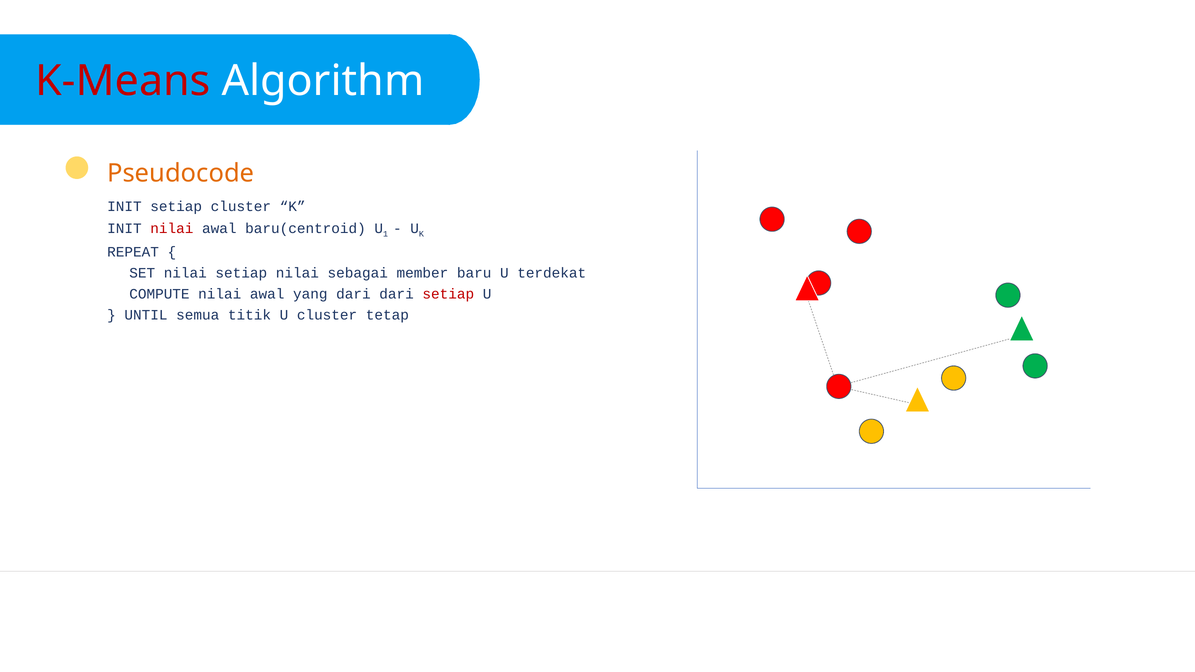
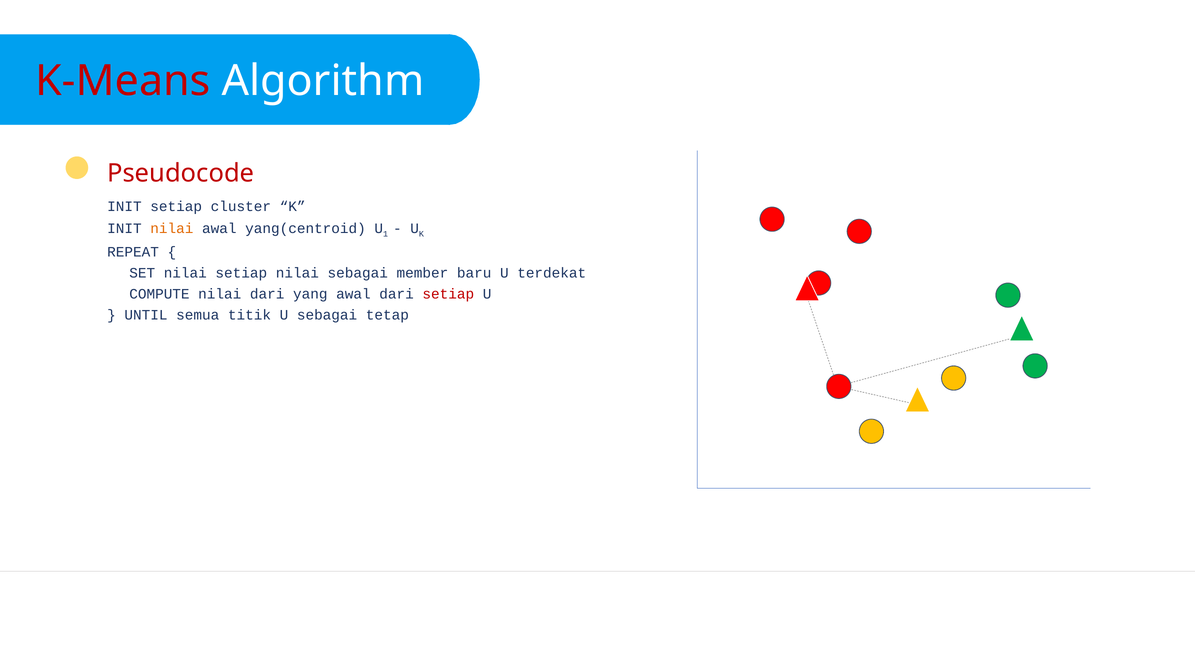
Pseudocode colour: orange -> red
nilai at (172, 228) colour: red -> orange
baru(centroid: baru(centroid -> yang(centroid
COMPUTE nilai awal: awal -> dari
yang dari: dari -> awal
U cluster: cluster -> sebagai
